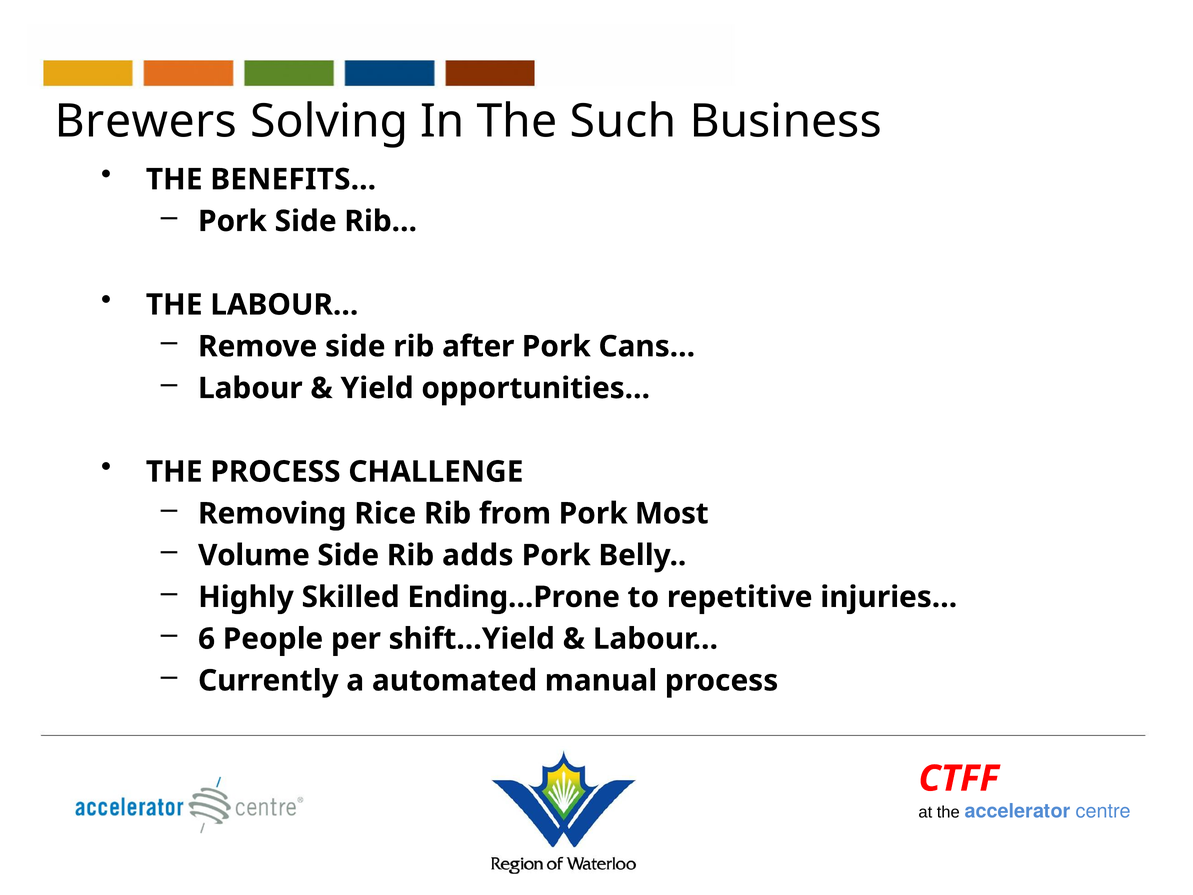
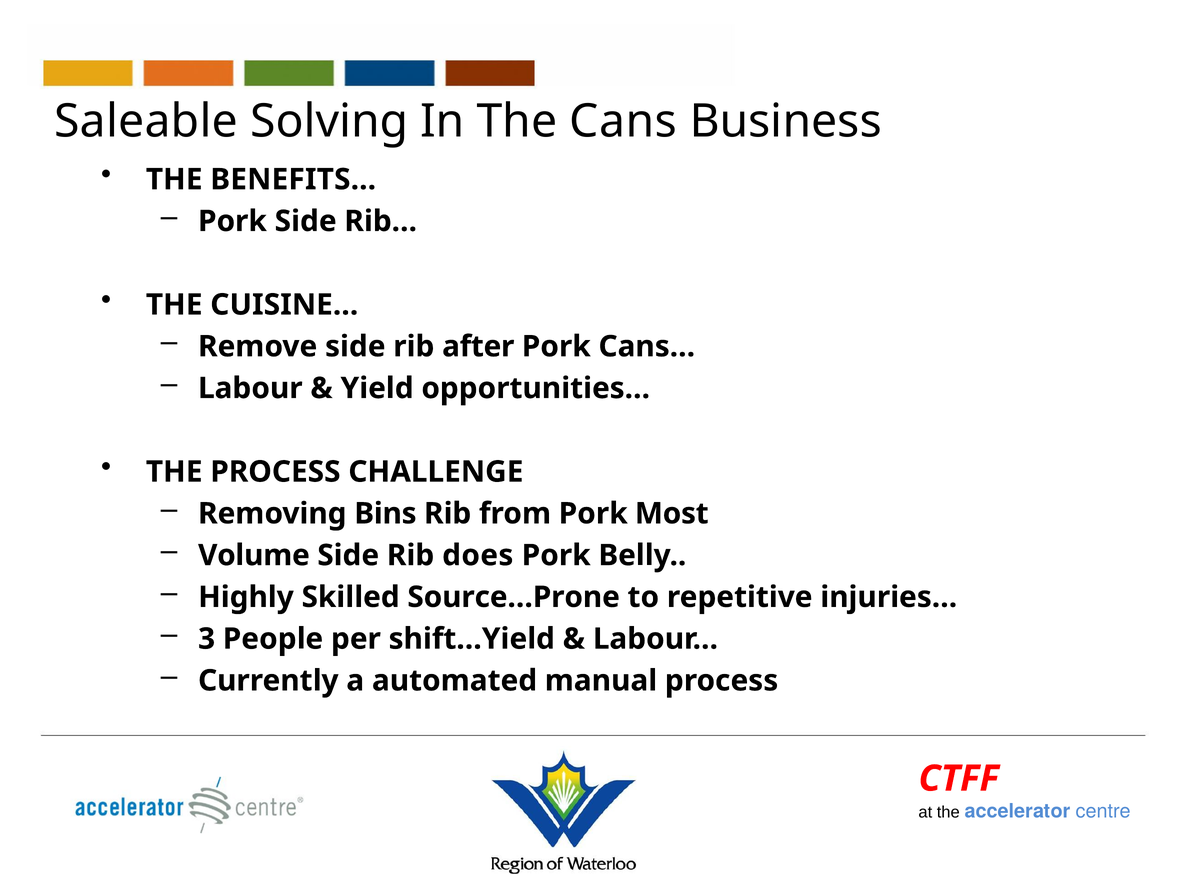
Brewers: Brewers -> Saleable
Such: Such -> Cans
THE LABOUR…: LABOUR… -> CUISINE…
Rice: Rice -> Bins
adds: adds -> does
Ending…Prone: Ending…Prone -> Source…Prone
6: 6 -> 3
